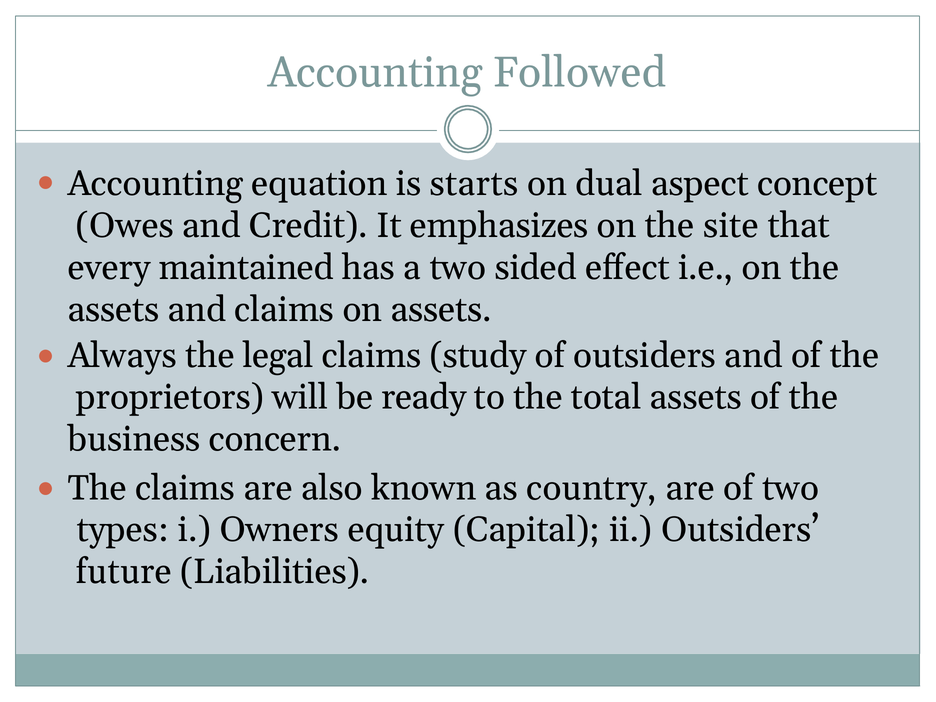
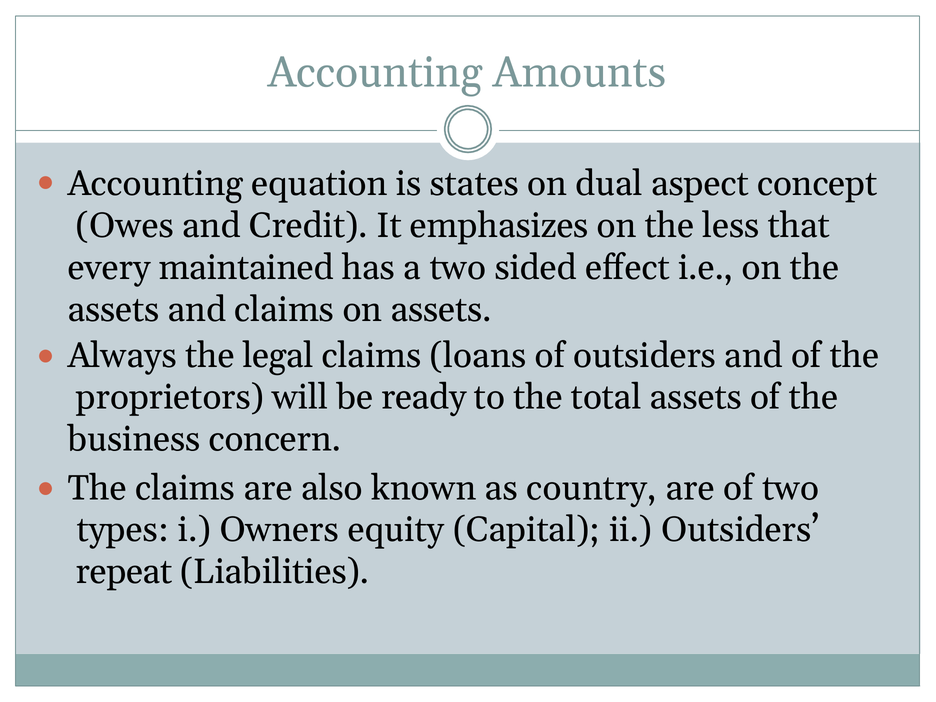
Followed: Followed -> Amounts
starts: starts -> states
site: site -> less
study: study -> loans
future: future -> repeat
